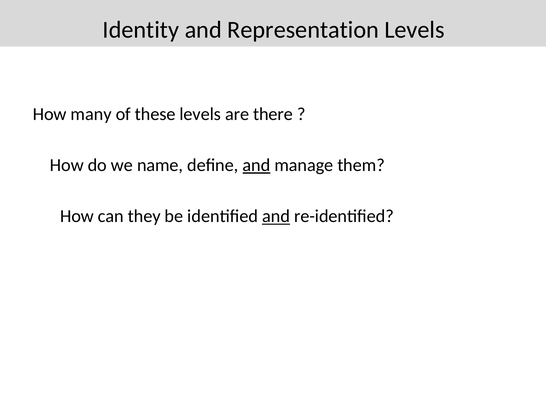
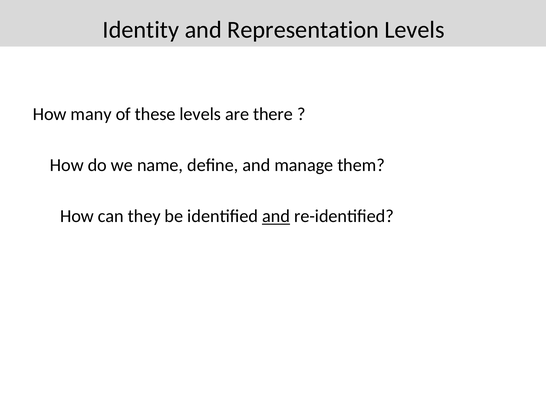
and at (256, 165) underline: present -> none
